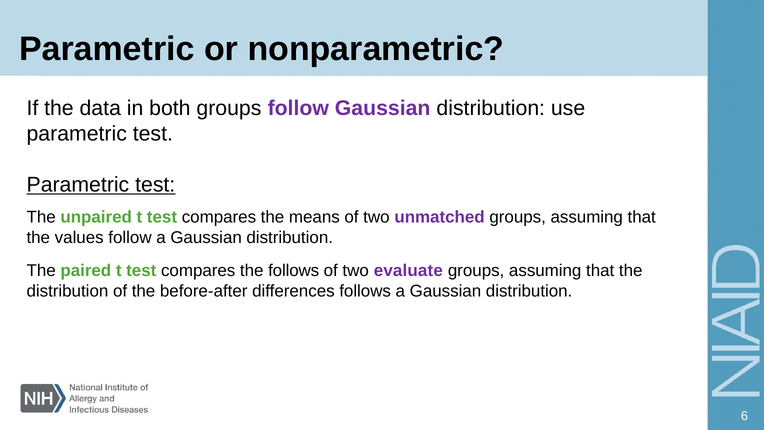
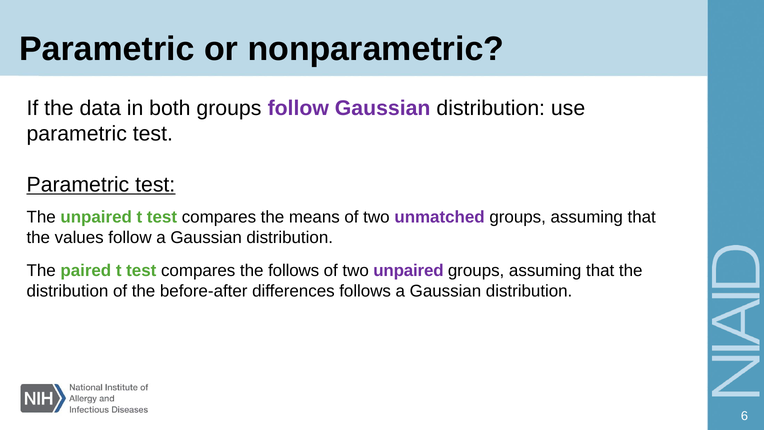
two evaluate: evaluate -> unpaired
